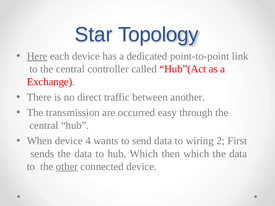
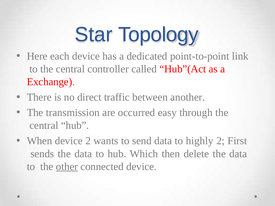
Here underline: present -> none
device 4: 4 -> 2
wiring: wiring -> highly
then which: which -> delete
